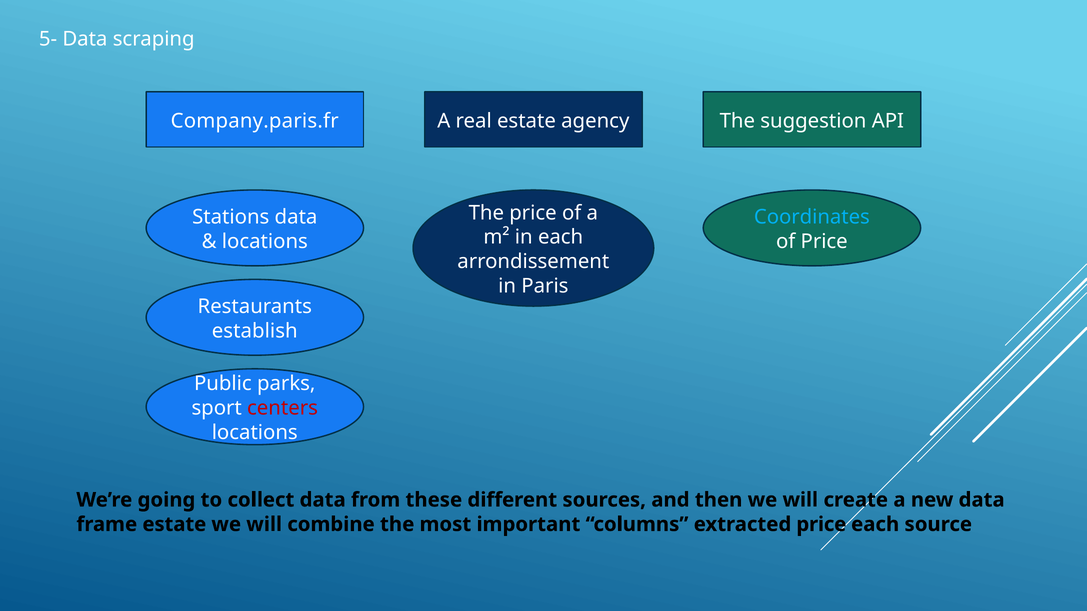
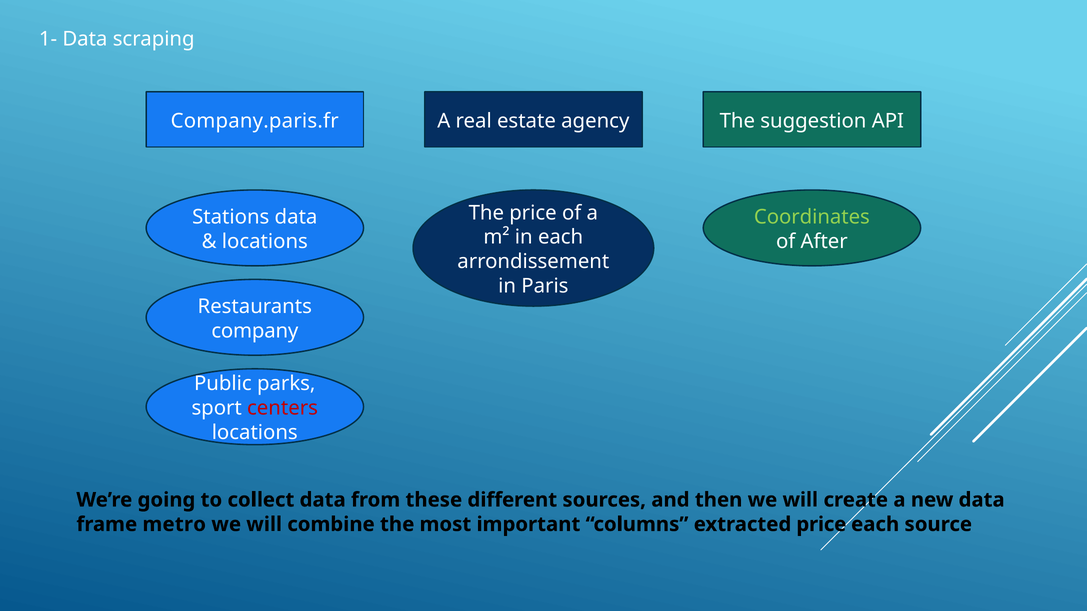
5-: 5- -> 1-
Coordinates colour: light blue -> light green
of Price: Price -> After
establish: establish -> company
frame estate: estate -> metro
